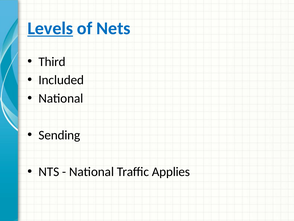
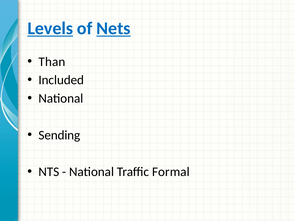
Nets underline: none -> present
Third: Third -> Than
Applies: Applies -> Formal
